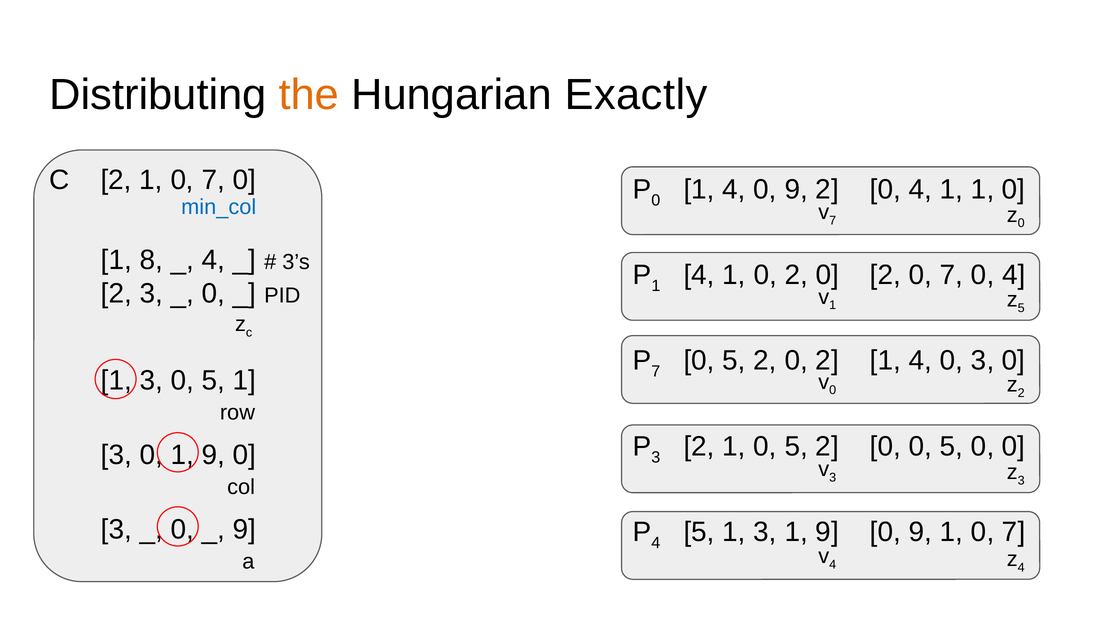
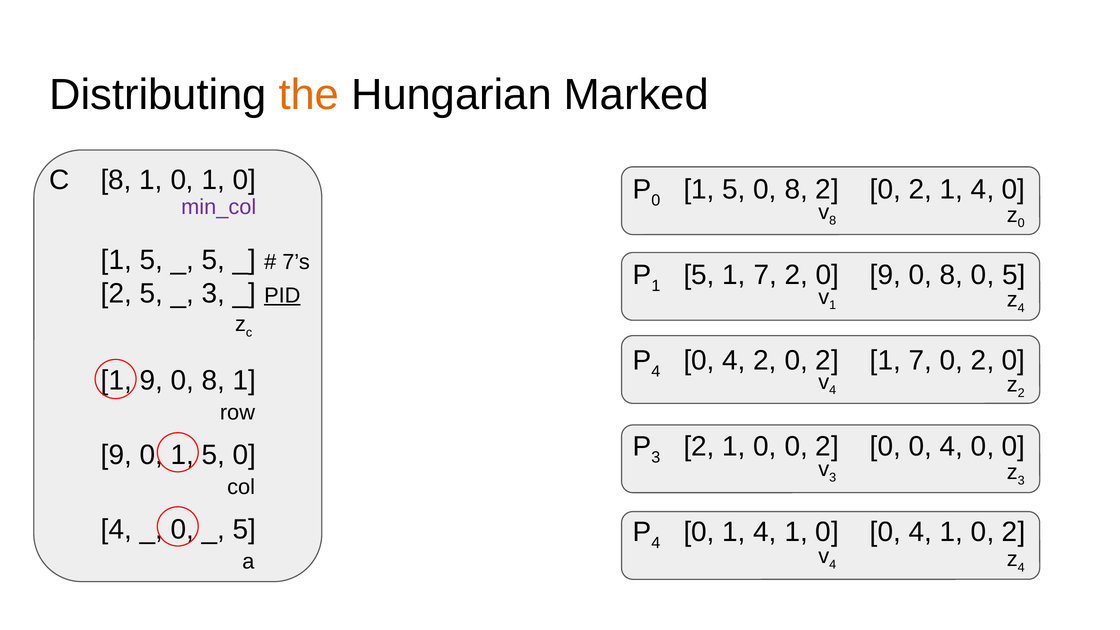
Exactly: Exactly -> Marked
C 2: 2 -> 8
7 at (213, 180): 7 -> 1
4 at (734, 189): 4 -> 5
9 at (796, 189): 9 -> 8
4 at (920, 189): 4 -> 2
1 at (983, 189): 1 -> 4
min_col colour: blue -> purple
7 at (833, 220): 7 -> 8
8 at (151, 260): 8 -> 5
4 at (213, 260): 4 -> 5
3’s: 3’s -> 7’s
4 at (699, 275): 4 -> 5
0 at (765, 275): 0 -> 7
2 at (885, 275): 2 -> 9
7 at (952, 275): 7 -> 8
4 at (1014, 275): 4 -> 5
2 3: 3 -> 5
0 at (213, 293): 0 -> 3
PID underline: none -> present
5 at (1021, 308): 5 -> 4
7 at (656, 372): 7 -> 4
5 at (734, 361): 5 -> 4
2 1 4: 4 -> 7
3 at (983, 361): 3 -> 2
3 at (151, 380): 3 -> 9
5 at (213, 380): 5 -> 8
0 at (833, 390): 0 -> 4
2 1 0 5: 5 -> 0
2 0 0 5: 5 -> 4
3 at (116, 455): 3 -> 9
9 at (213, 455): 9 -> 5
3 at (116, 530): 3 -> 4
9 at (244, 530): 9 -> 5
5 at (699, 532): 5 -> 0
3 at (765, 532): 3 -> 4
9 at (827, 532): 9 -> 0
9 at (920, 532): 9 -> 4
7 at (1014, 532): 7 -> 2
